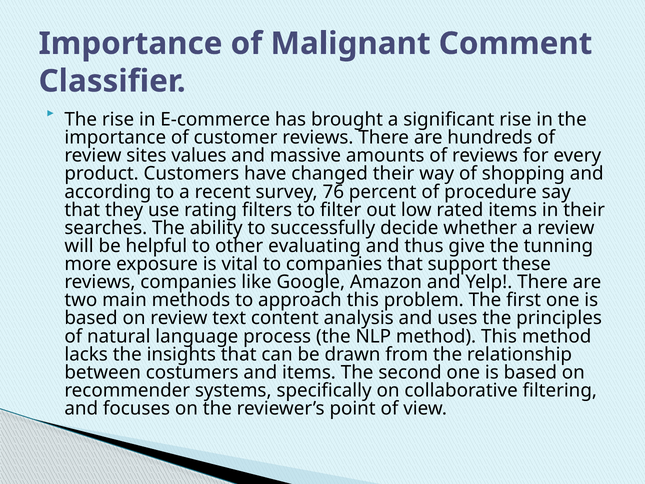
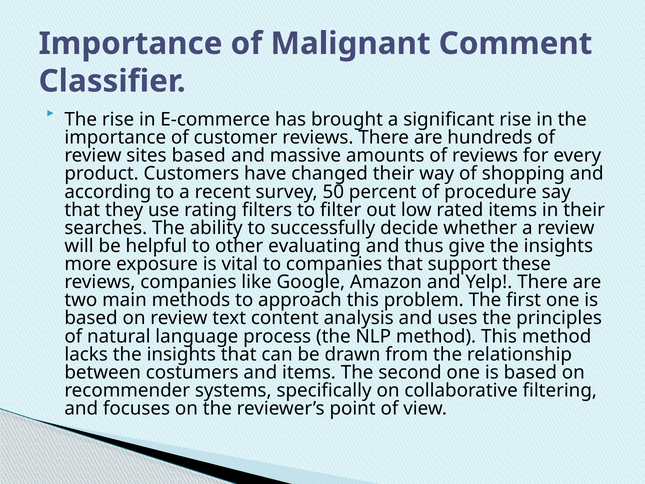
sites values: values -> based
76: 76 -> 50
give the tunning: tunning -> insights
